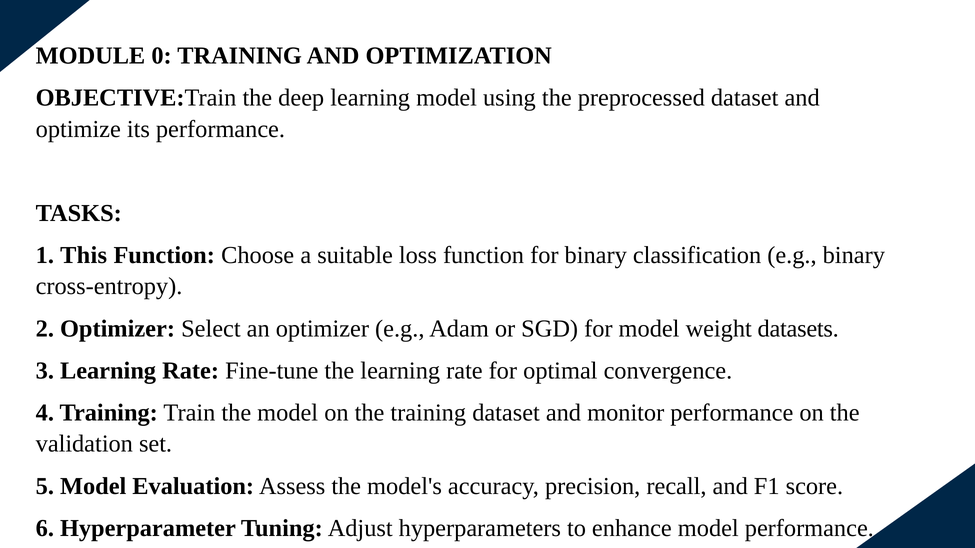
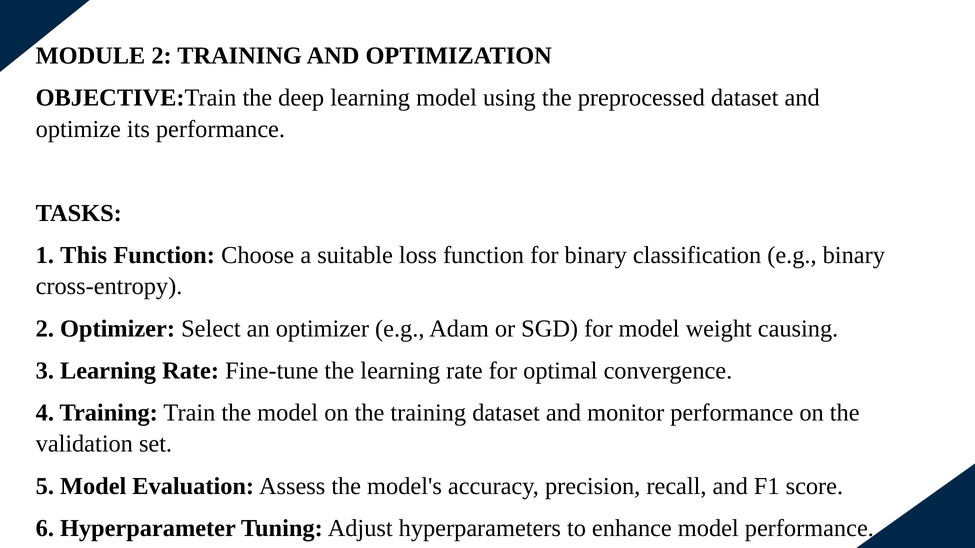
MODULE 0: 0 -> 2
datasets: datasets -> causing
